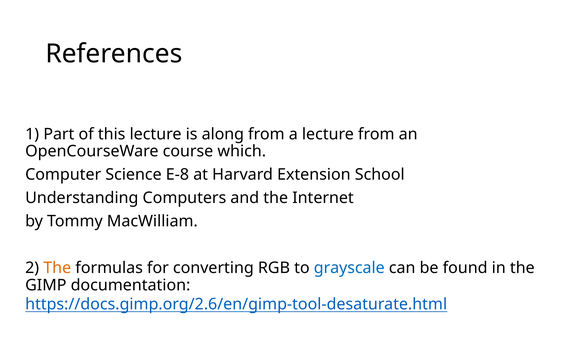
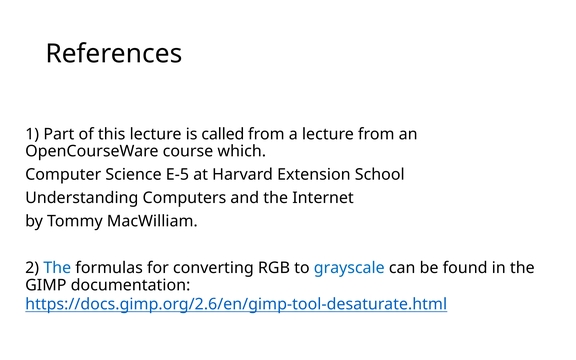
along: along -> called
E-8: E-8 -> E-5
The at (57, 268) colour: orange -> blue
